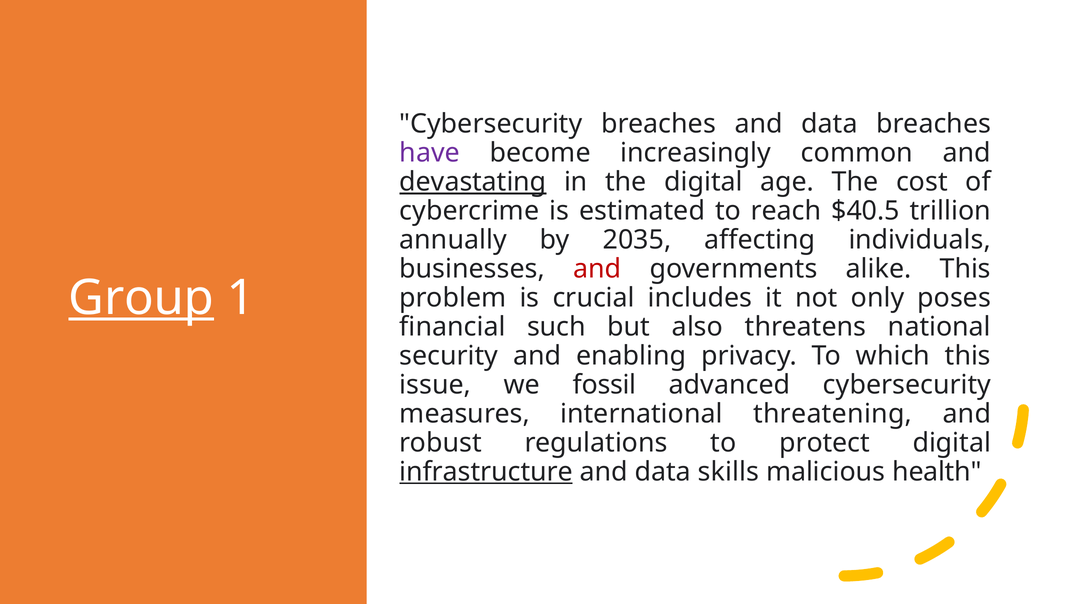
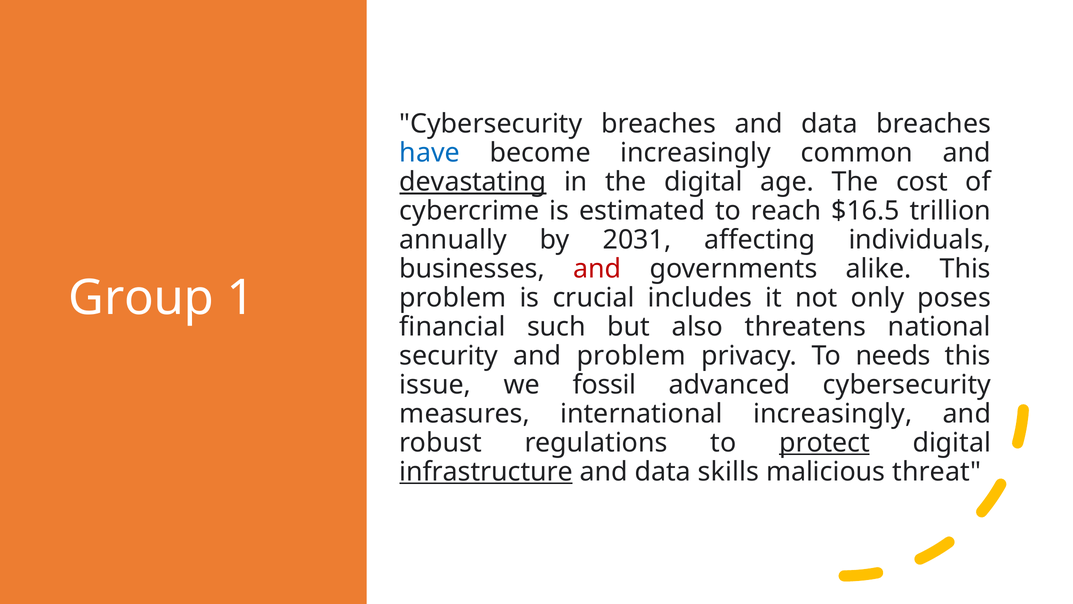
have colour: purple -> blue
$40.5: $40.5 -> $16.5
2035: 2035 -> 2031
Group underline: present -> none
and enabling: enabling -> problem
which: which -> needs
international threatening: threatening -> increasingly
protect underline: none -> present
health: health -> threat
